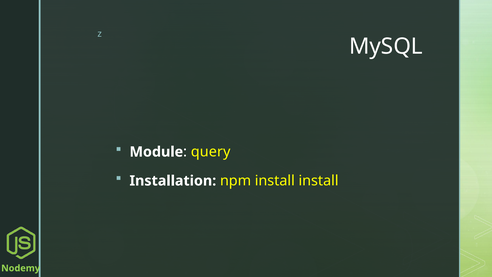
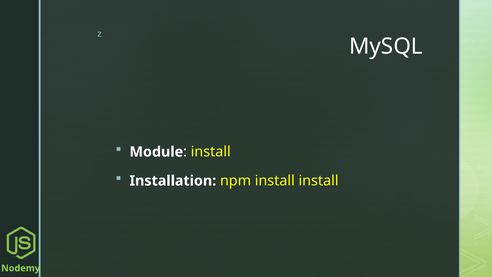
query at (211, 152): query -> install
